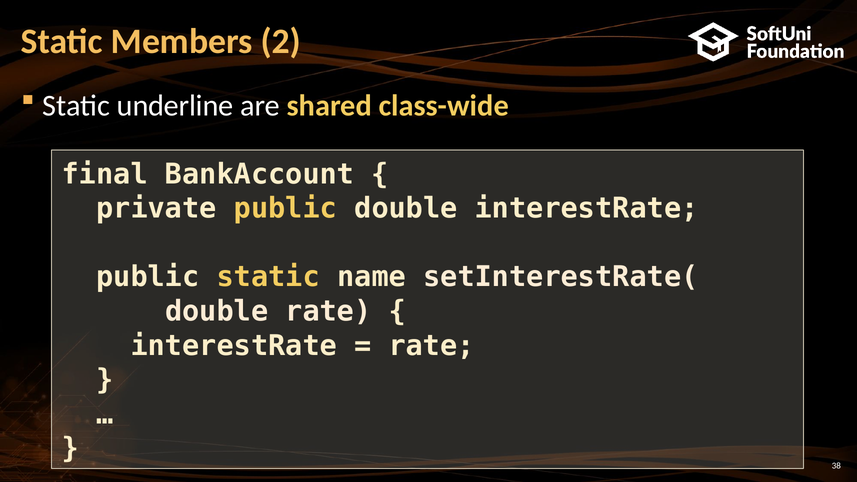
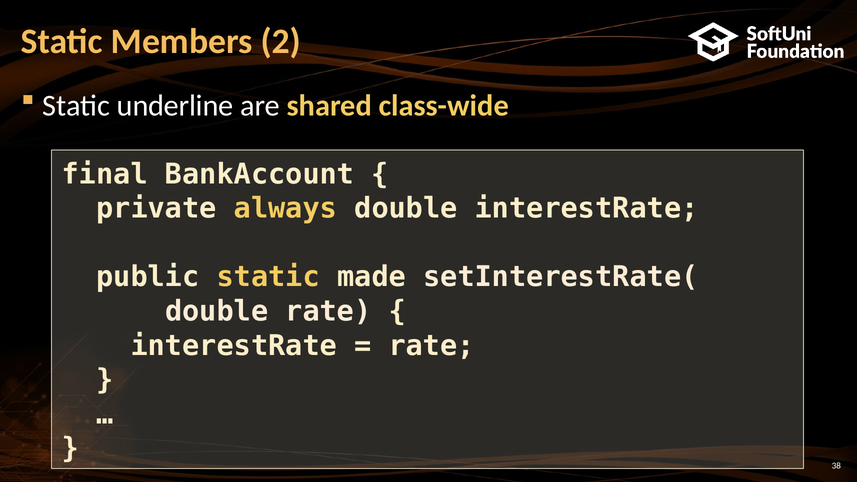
private public: public -> always
name: name -> made
